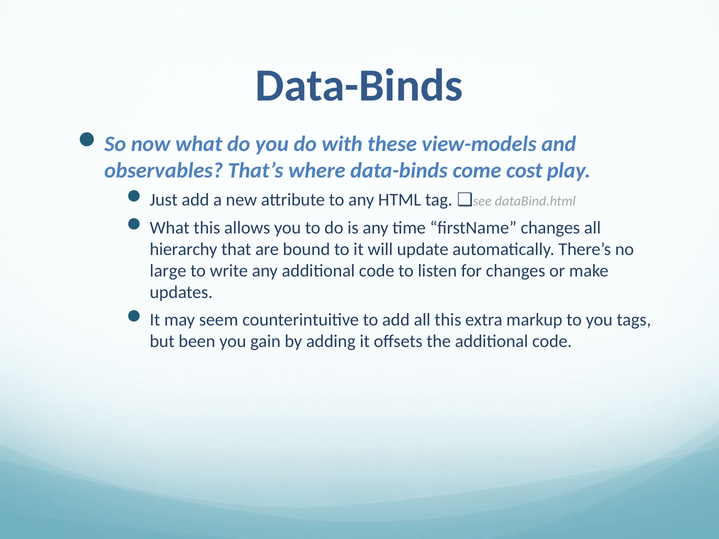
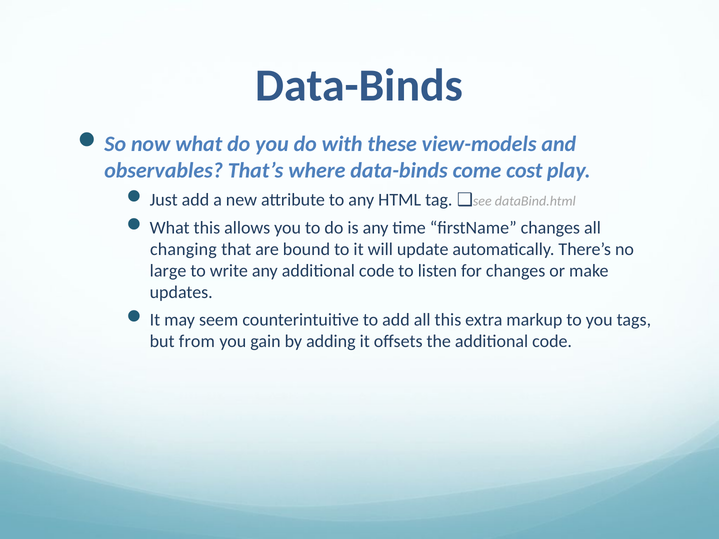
hierarchy: hierarchy -> changing
been: been -> from
